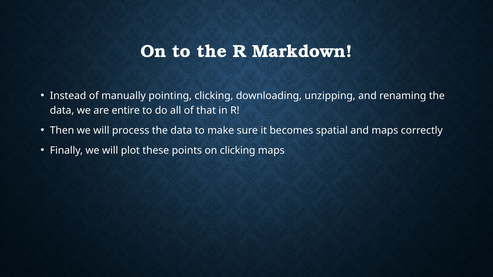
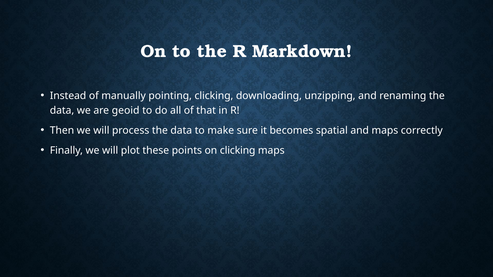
entire: entire -> geoid
